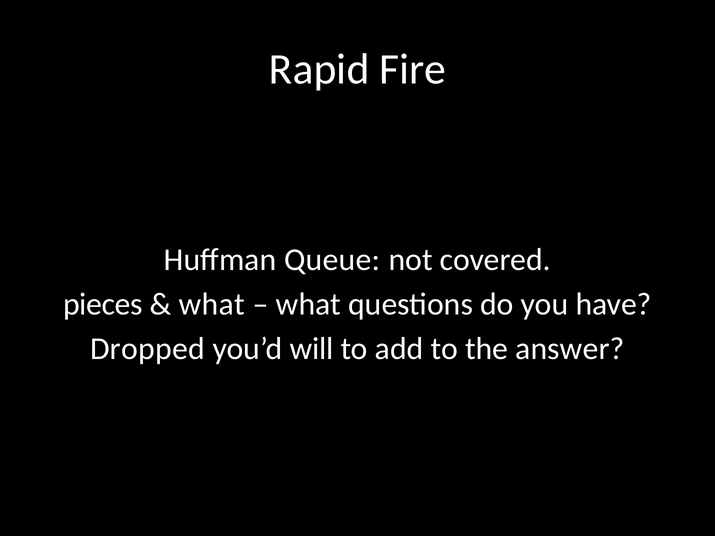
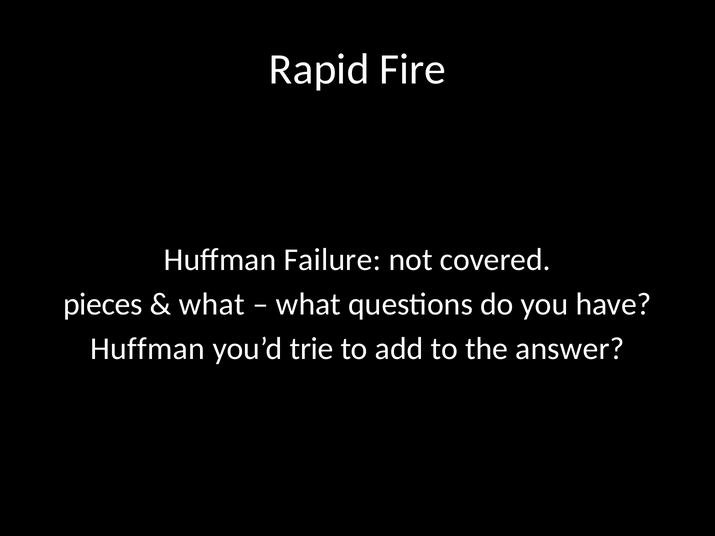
Queue: Queue -> Failure
Dropped at (148, 349): Dropped -> Huffman
will: will -> trie
